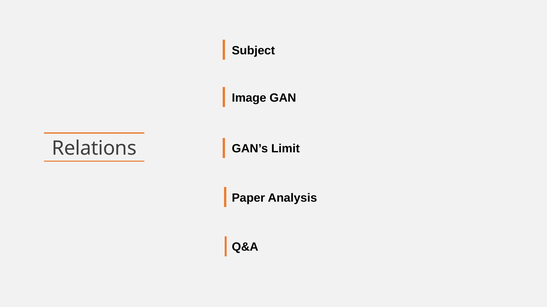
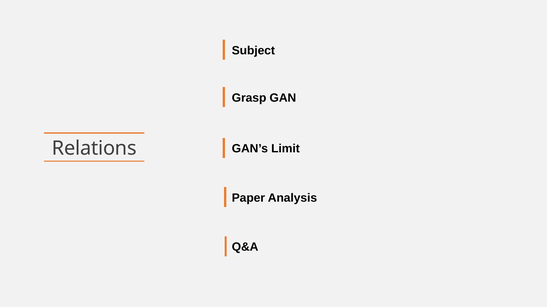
Image: Image -> Grasp
